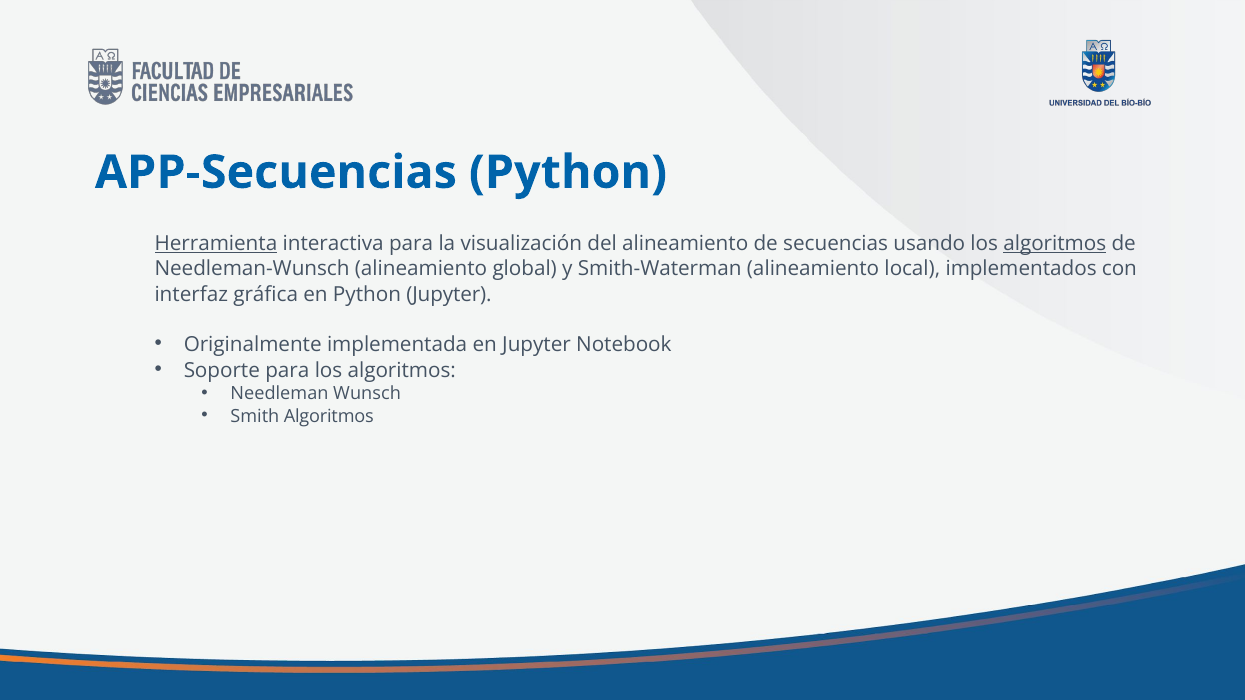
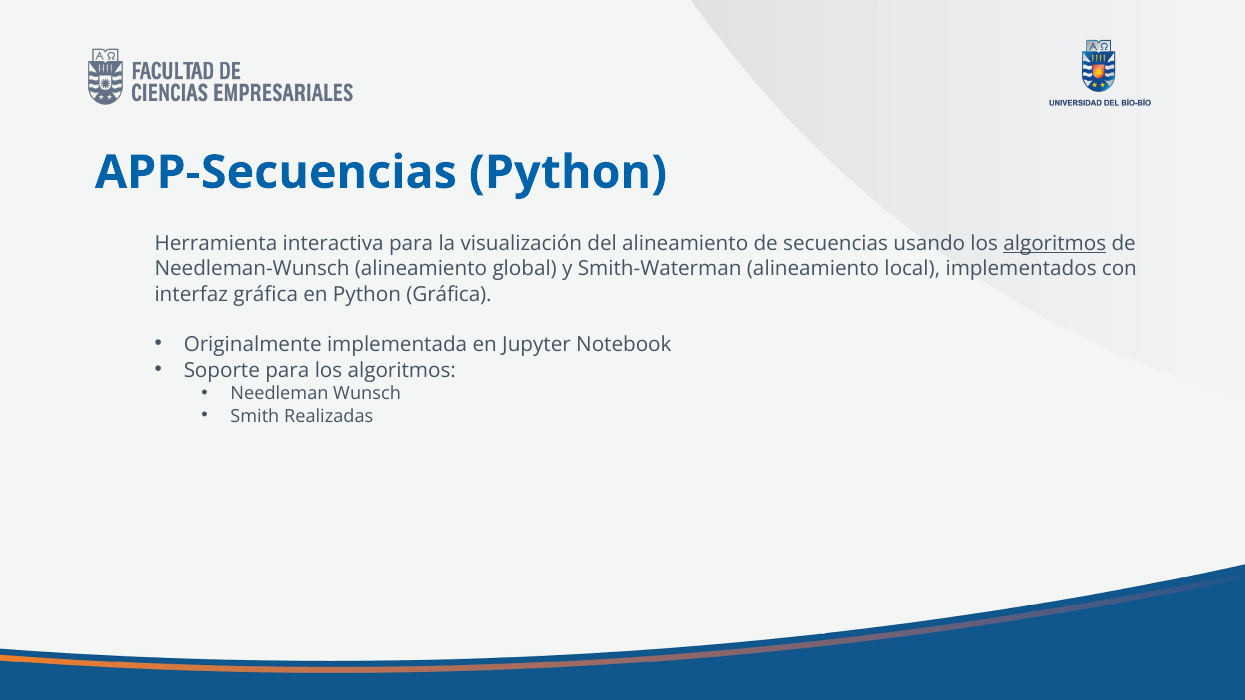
Herramienta underline: present -> none
Python Jupyter: Jupyter -> Gráfica
Smith Algoritmos: Algoritmos -> Realizadas
